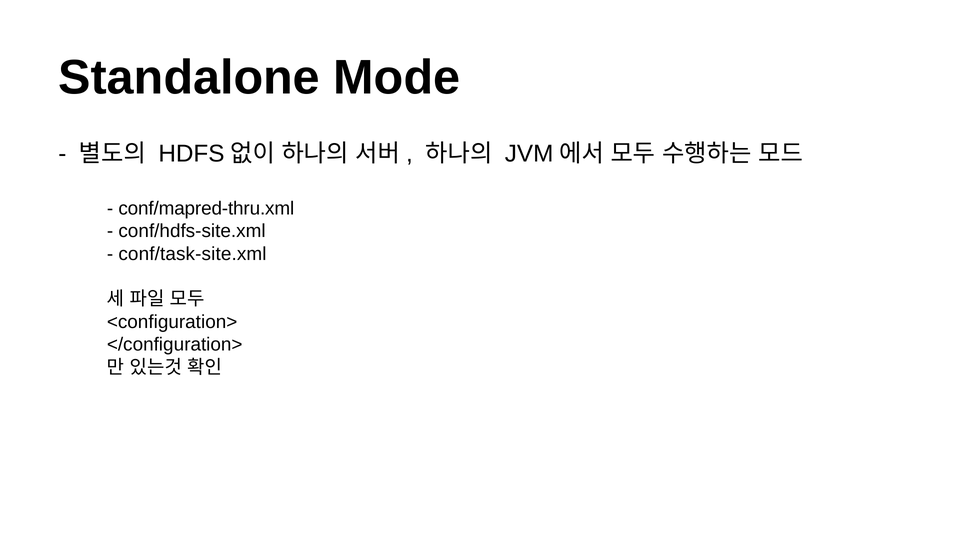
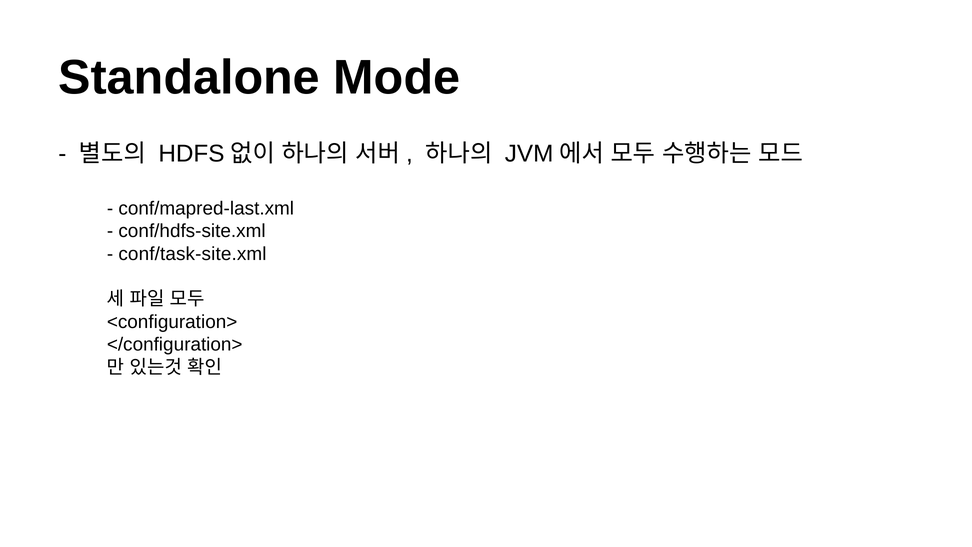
conf/mapred-thru.xml: conf/mapred-thru.xml -> conf/mapred-last.xml
